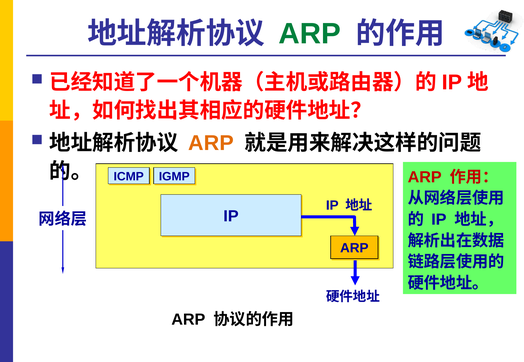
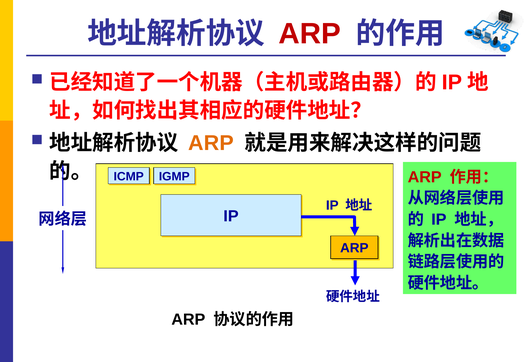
ARP at (310, 34) colour: green -> red
